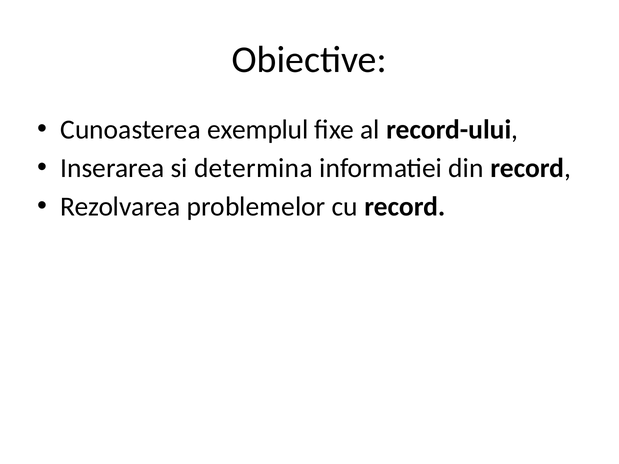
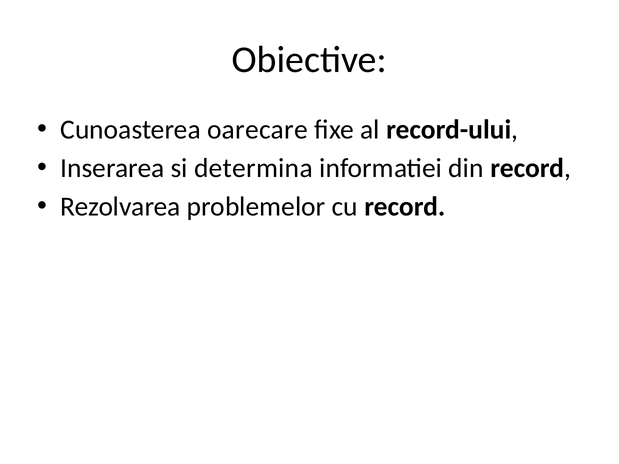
exemplul: exemplul -> oarecare
